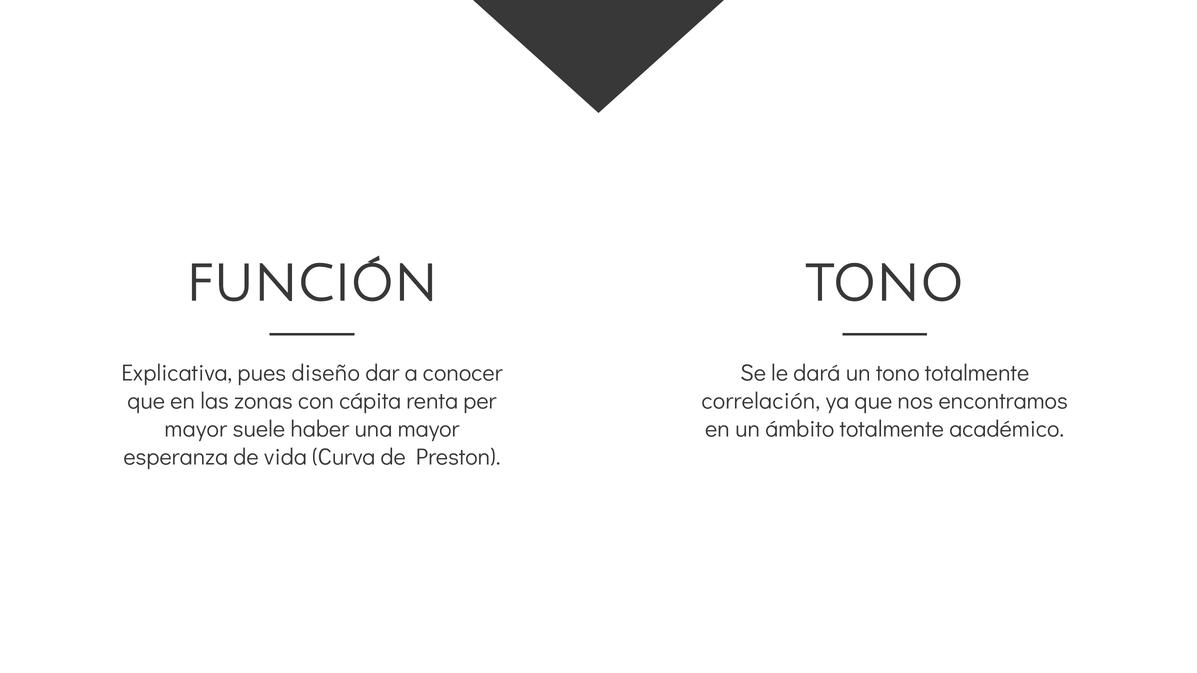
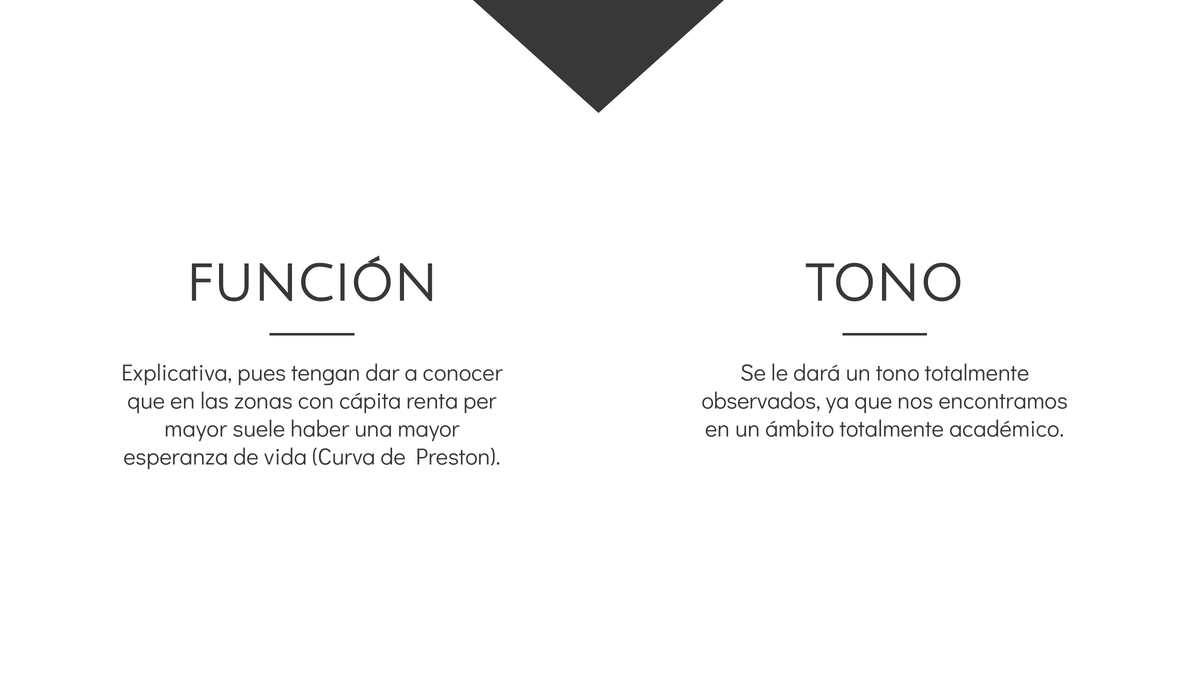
diseño: diseño -> tengan
correlación: correlación -> observados
